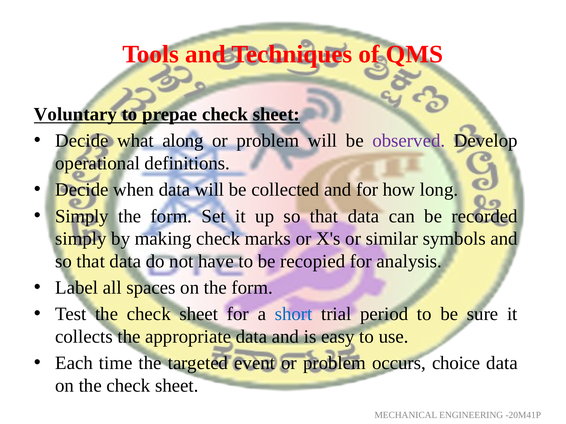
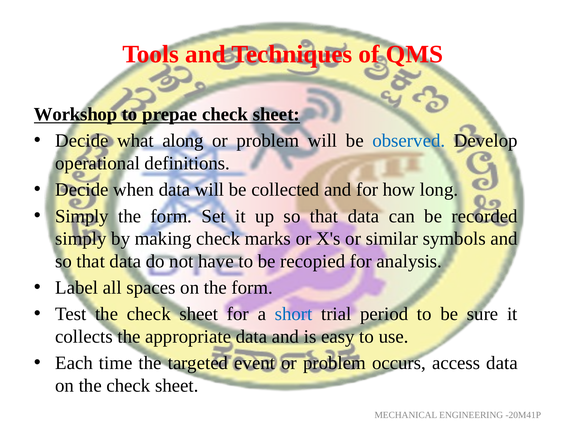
Voluntary: Voluntary -> Workshop
observed colour: purple -> blue
choice: choice -> access
